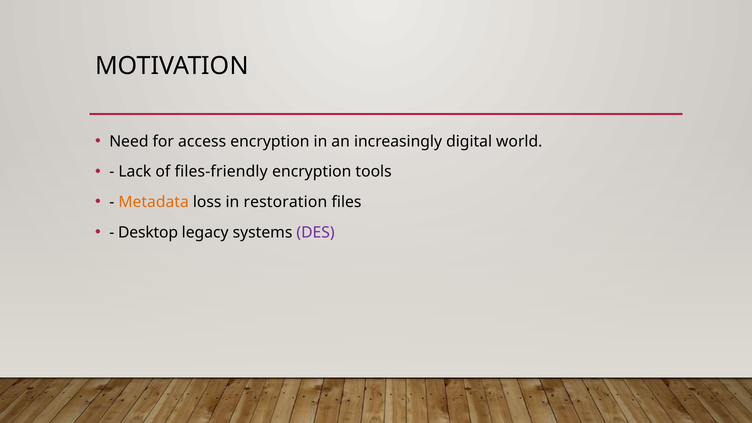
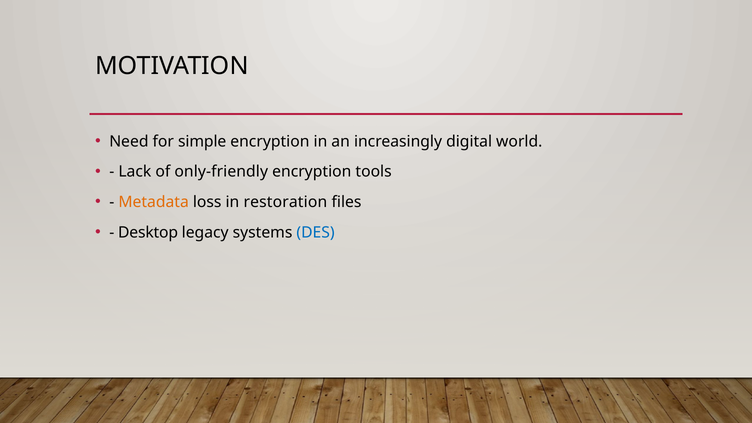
access: access -> simple
files-friendly: files-friendly -> only-friendly
DES colour: purple -> blue
